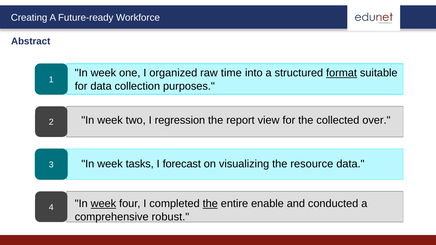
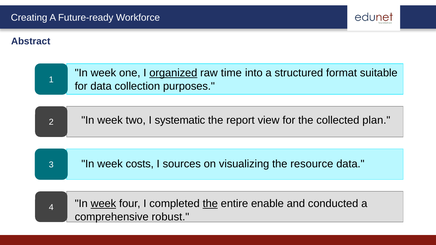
organized underline: none -> present
format underline: present -> none
regression: regression -> systematic
over: over -> plan
tasks: tasks -> costs
forecast: forecast -> sources
